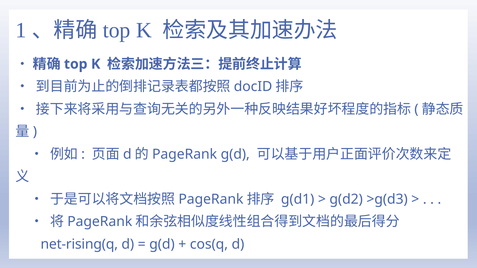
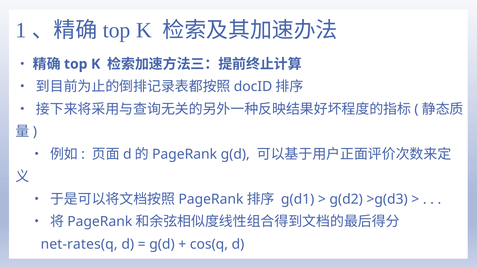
net-rising(q: net-rising(q -> net-rates(q
